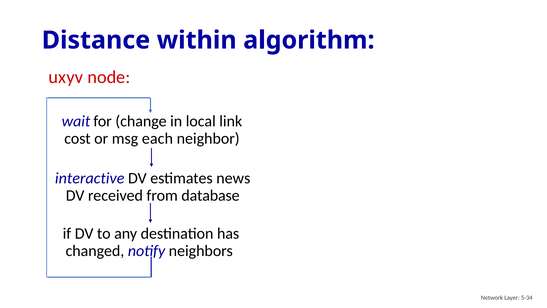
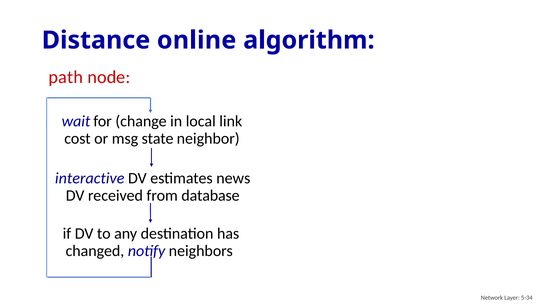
within: within -> online
uxyv: uxyv -> path
each: each -> state
